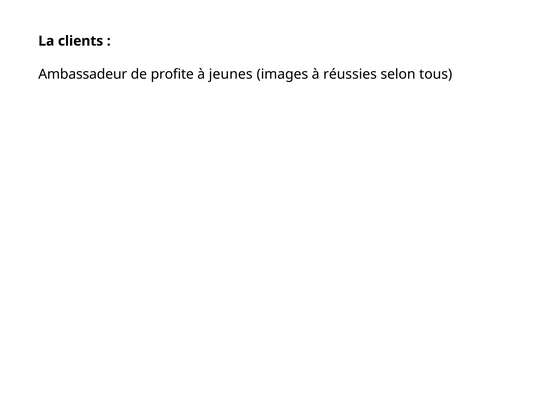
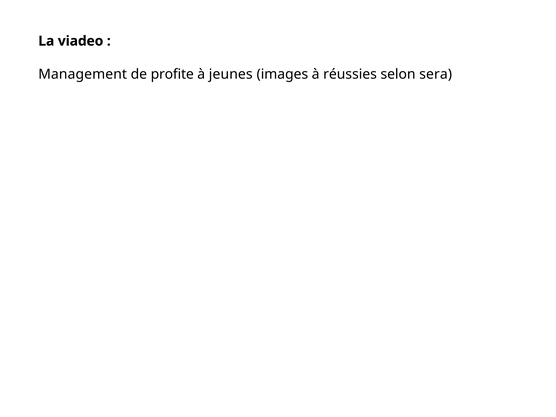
clients: clients -> viadeo
Ambassadeur: Ambassadeur -> Management
tous: tous -> sera
